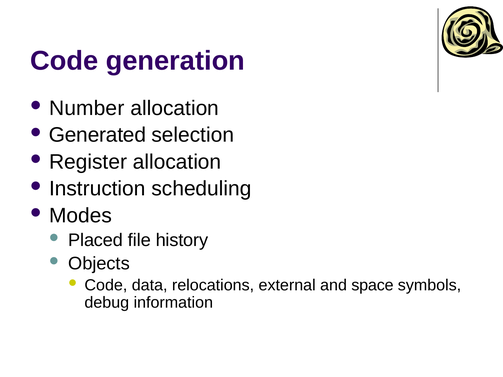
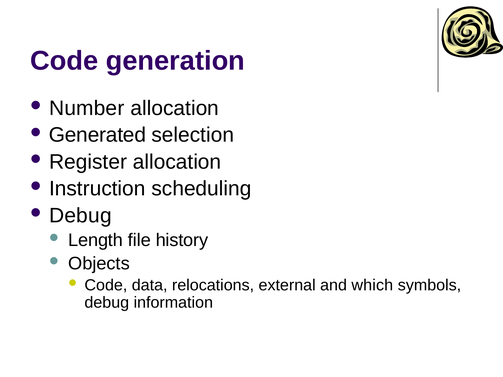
Modes at (80, 216): Modes -> Debug
Placed: Placed -> Length
space: space -> which
